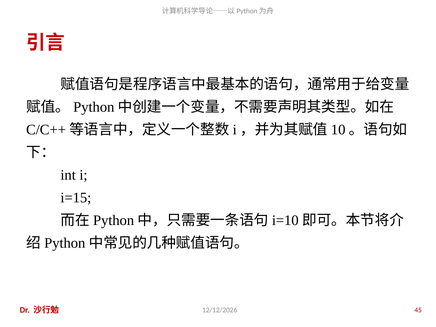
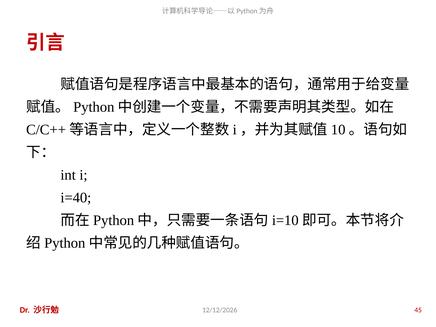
i=15: i=15 -> i=40
